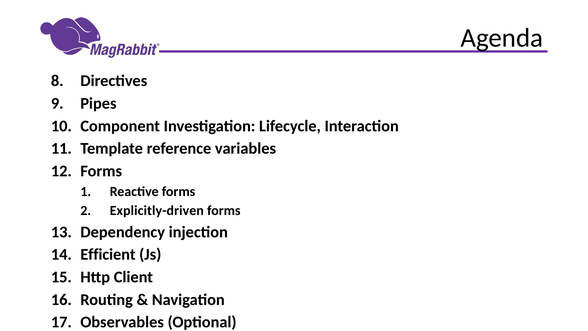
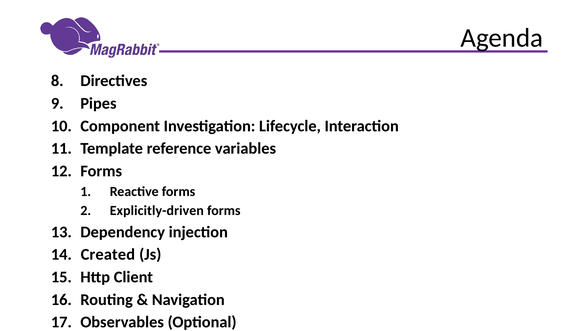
Efficient: Efficient -> Created
